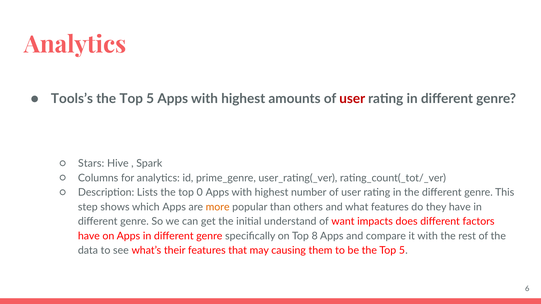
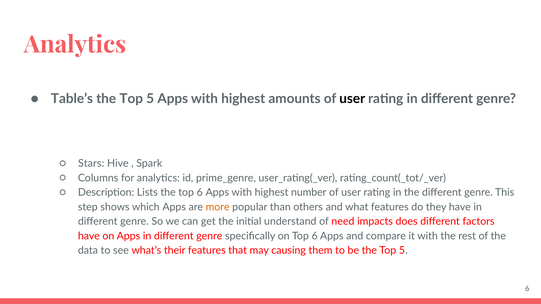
Tools’s: Tools’s -> Table’s
user at (352, 99) colour: red -> black
the top 0: 0 -> 6
want: want -> need
on Top 8: 8 -> 6
